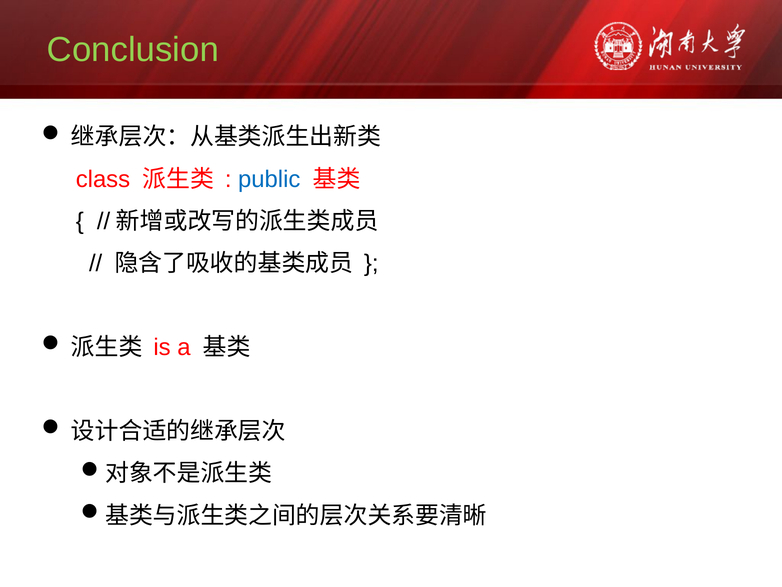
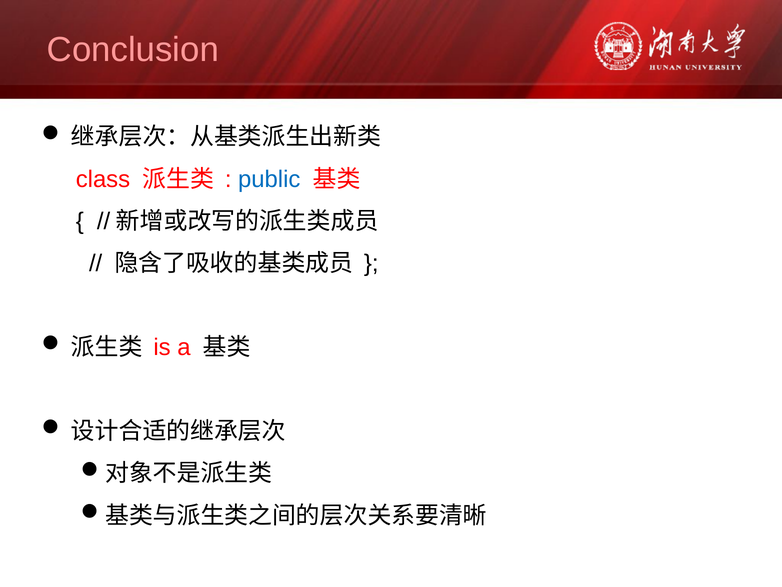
Conclusion colour: light green -> pink
